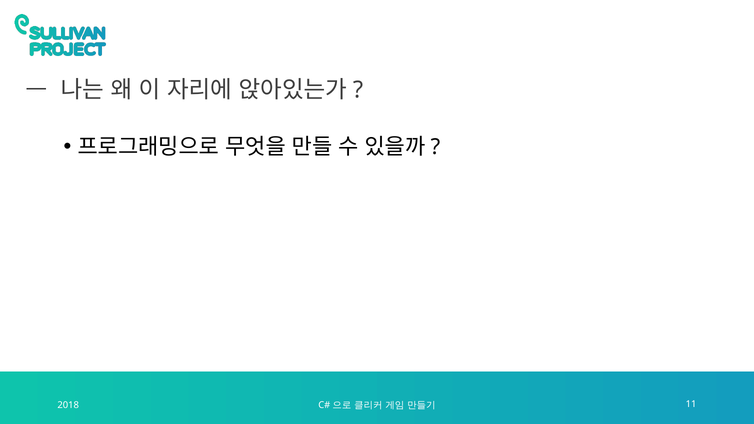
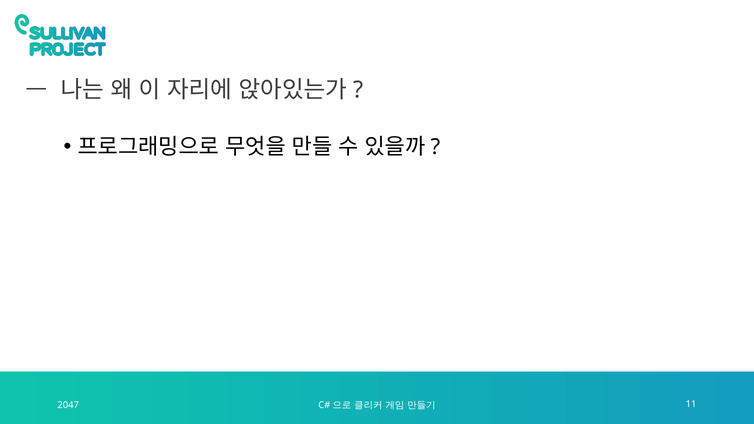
2018: 2018 -> 2047
